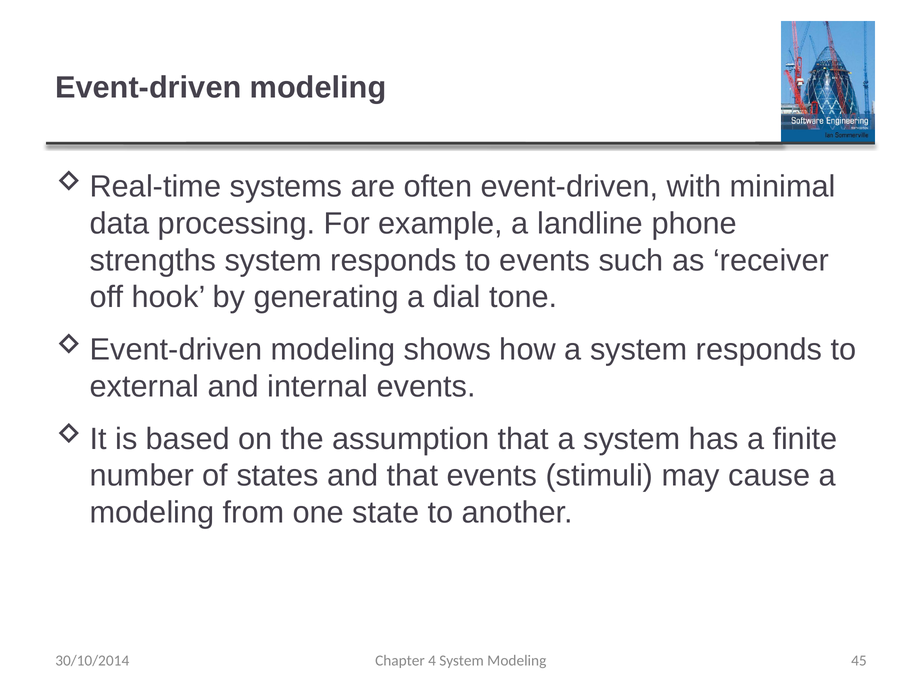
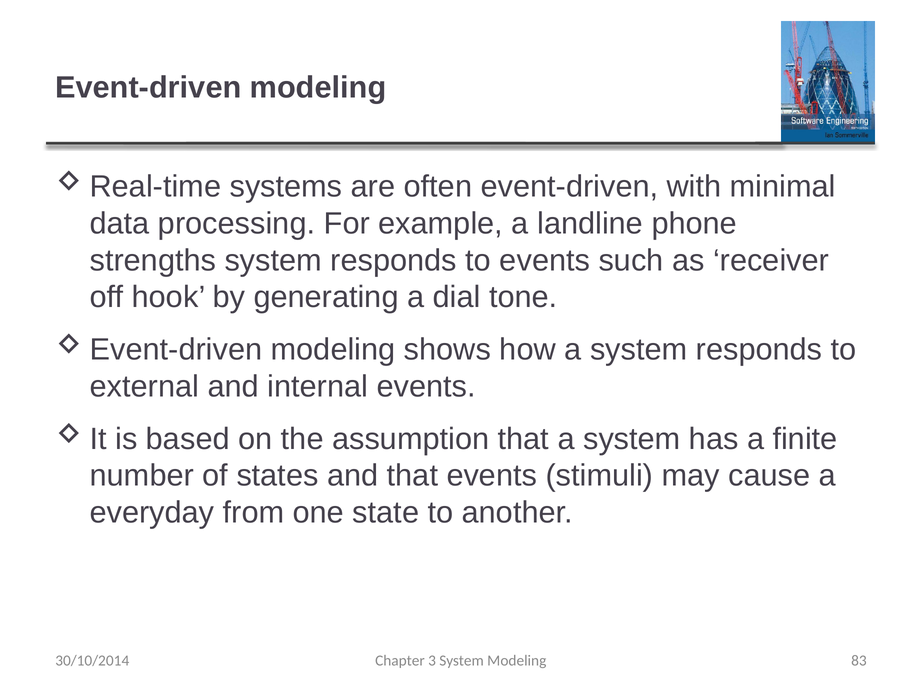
modeling at (152, 512): modeling -> everyday
4: 4 -> 3
45: 45 -> 83
